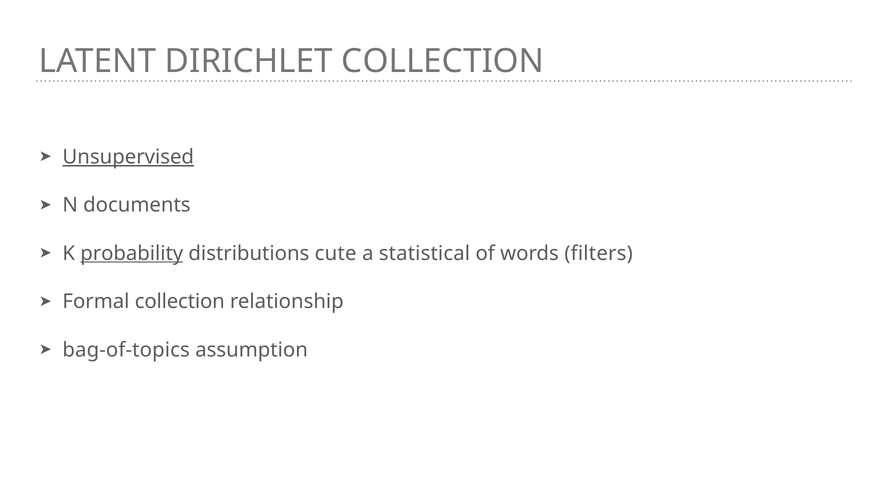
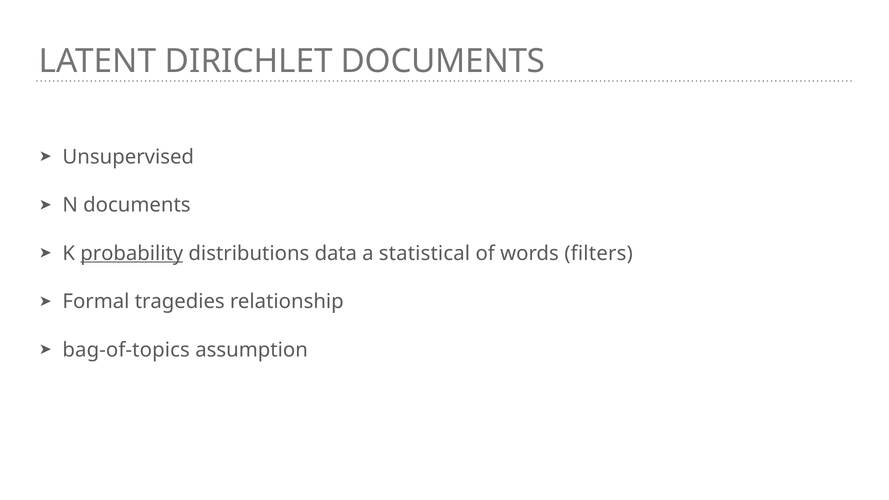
DIRICHLET COLLECTION: COLLECTION -> DOCUMENTS
Unsupervised underline: present -> none
cute: cute -> data
Formal collection: collection -> tragedies
